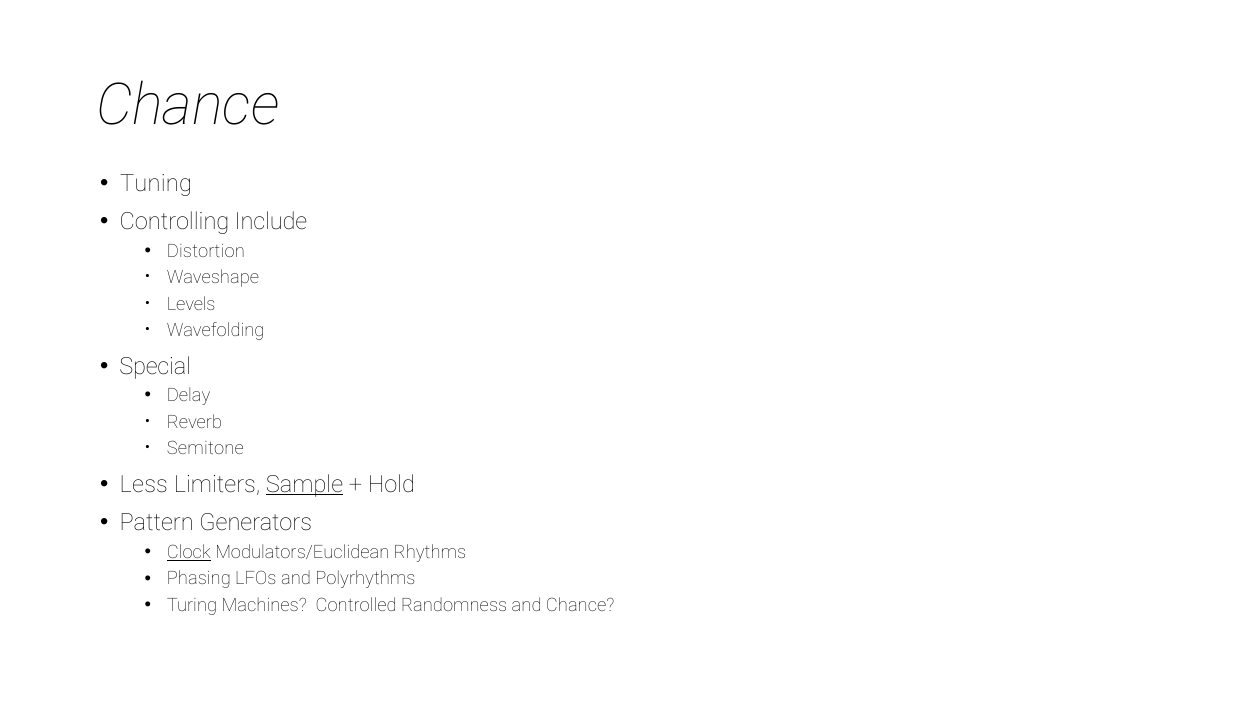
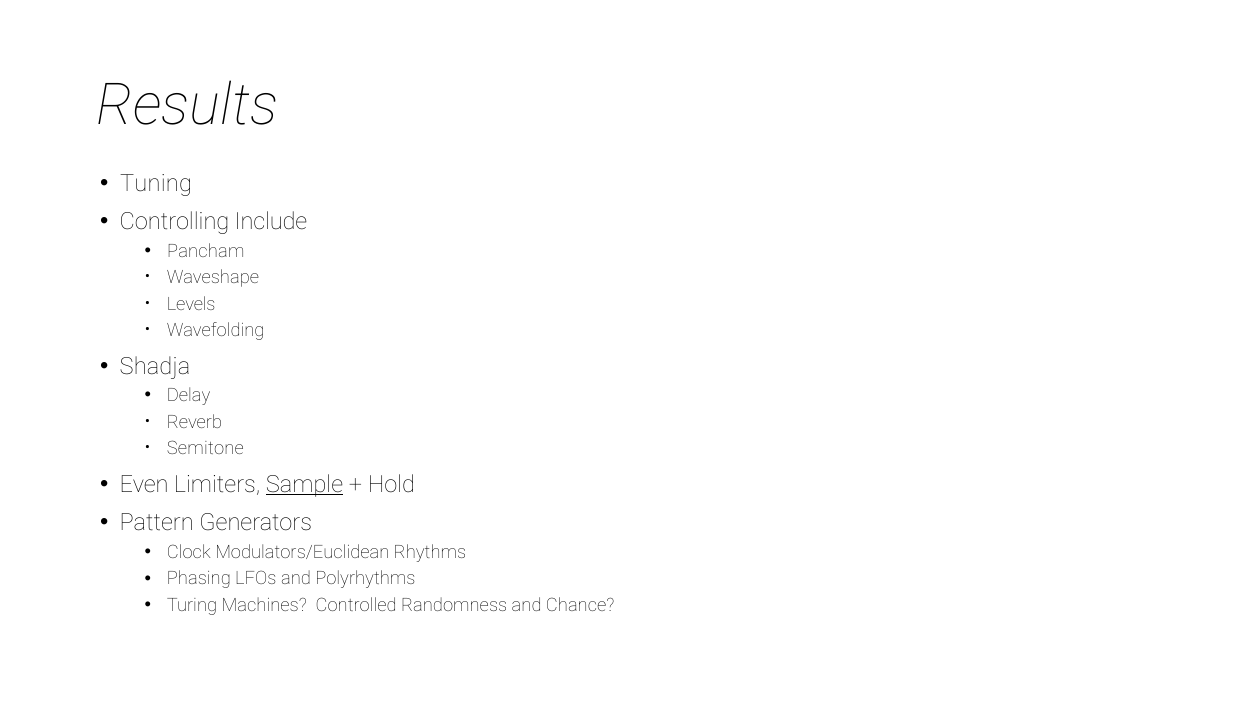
Chance at (188, 106): Chance -> Results
Distortion: Distortion -> Pancham
Special: Special -> Shadja
Less: Less -> Even
Clock underline: present -> none
